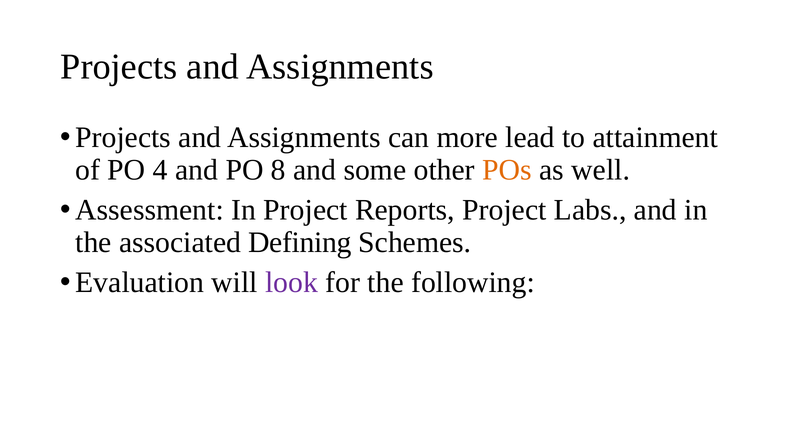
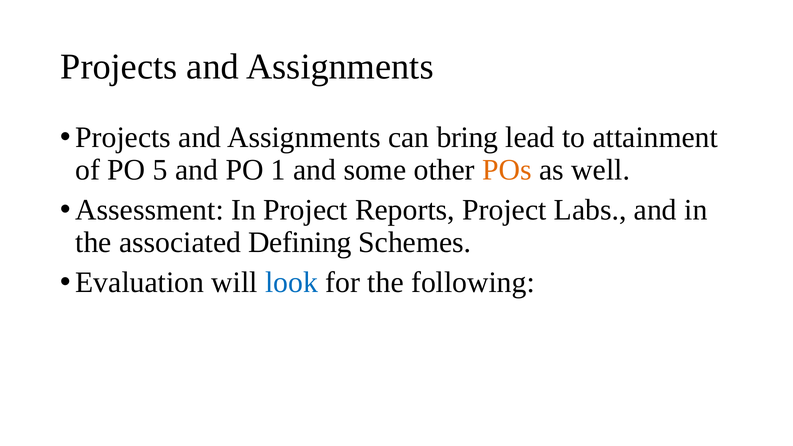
more: more -> bring
4: 4 -> 5
8: 8 -> 1
look colour: purple -> blue
